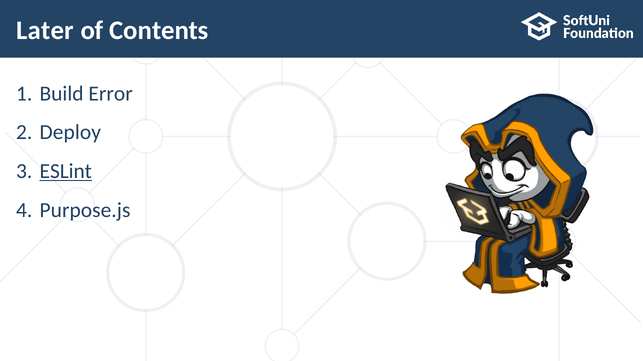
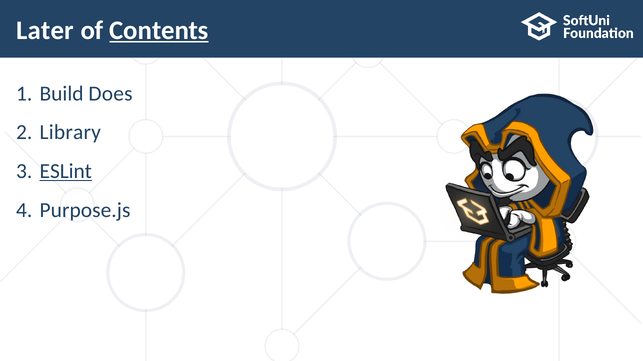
Contents underline: none -> present
Error: Error -> Does
Deploy: Deploy -> Library
